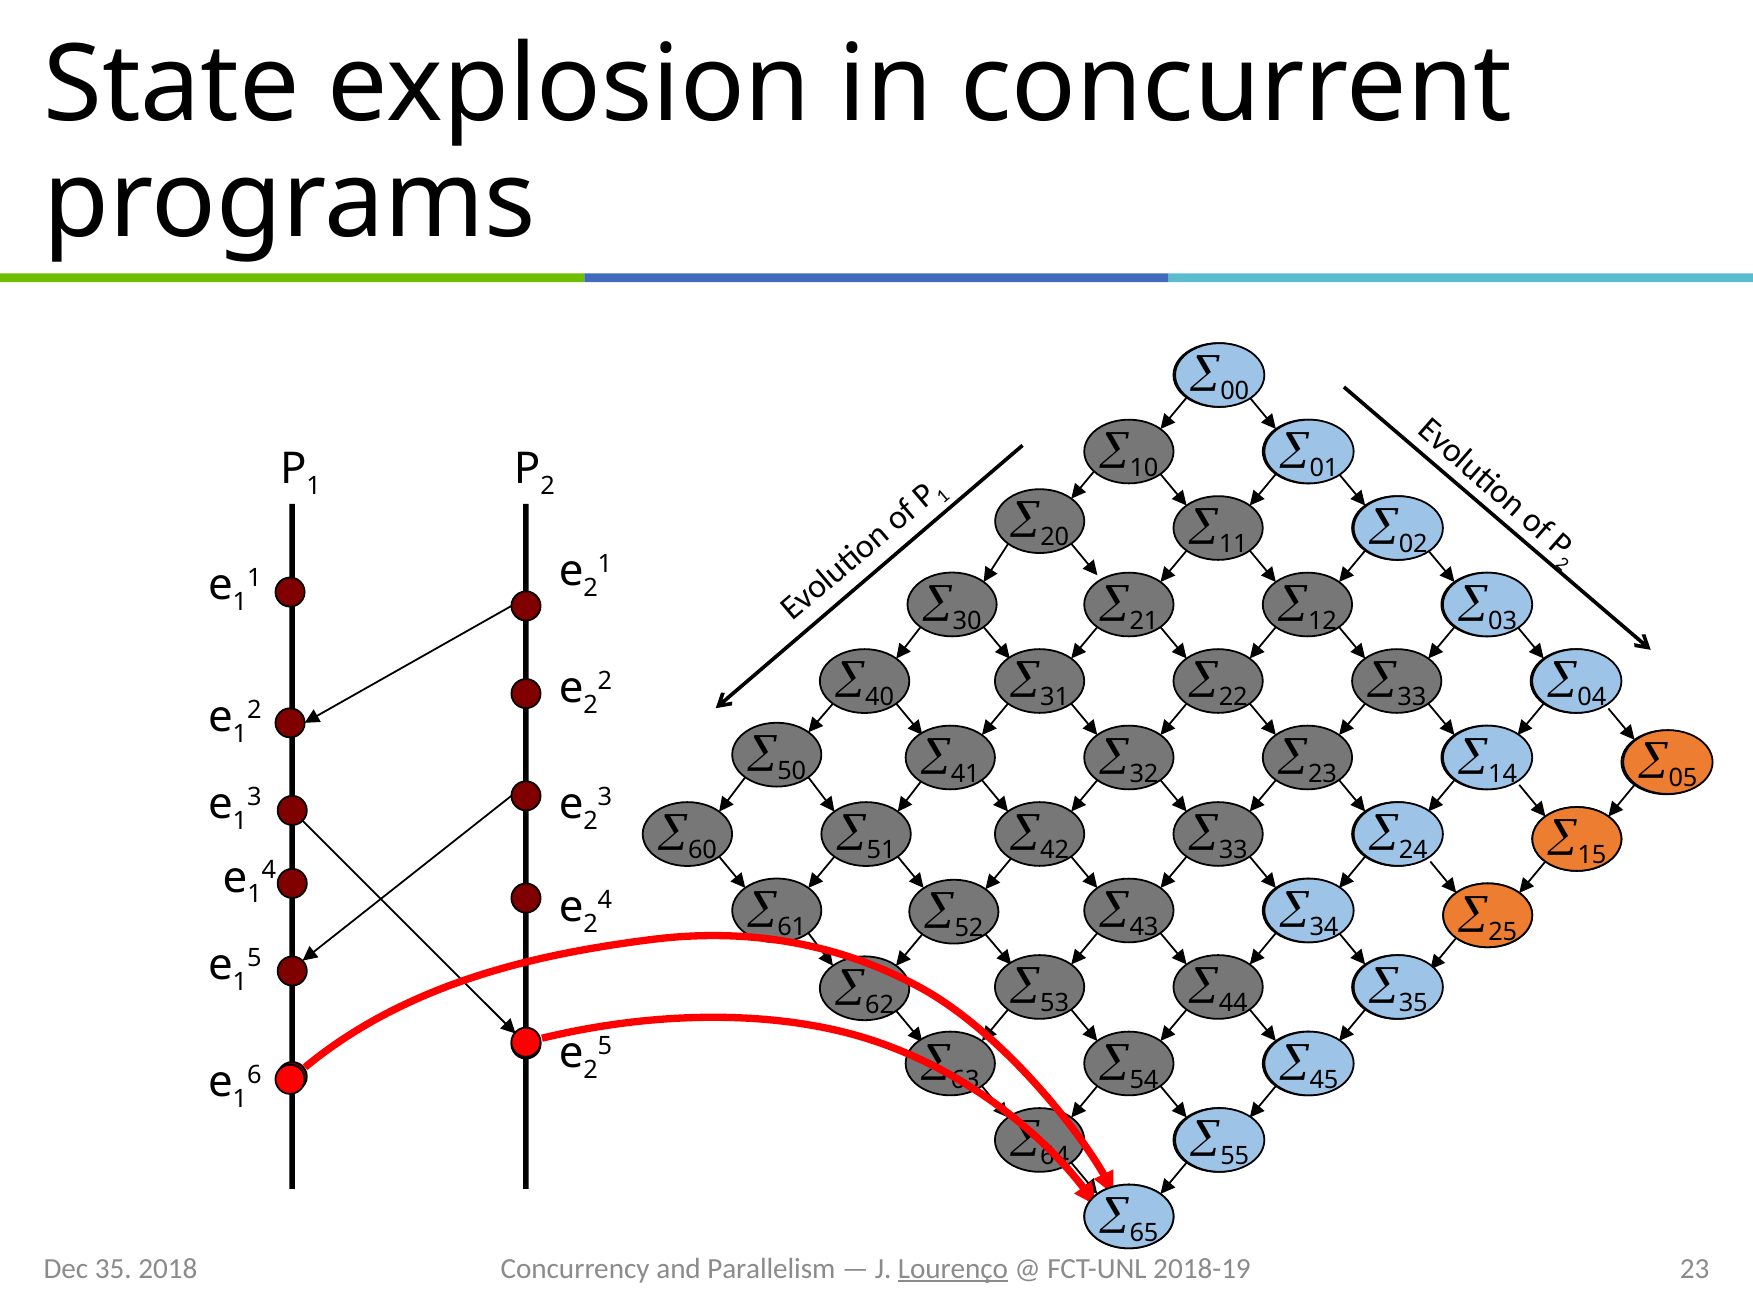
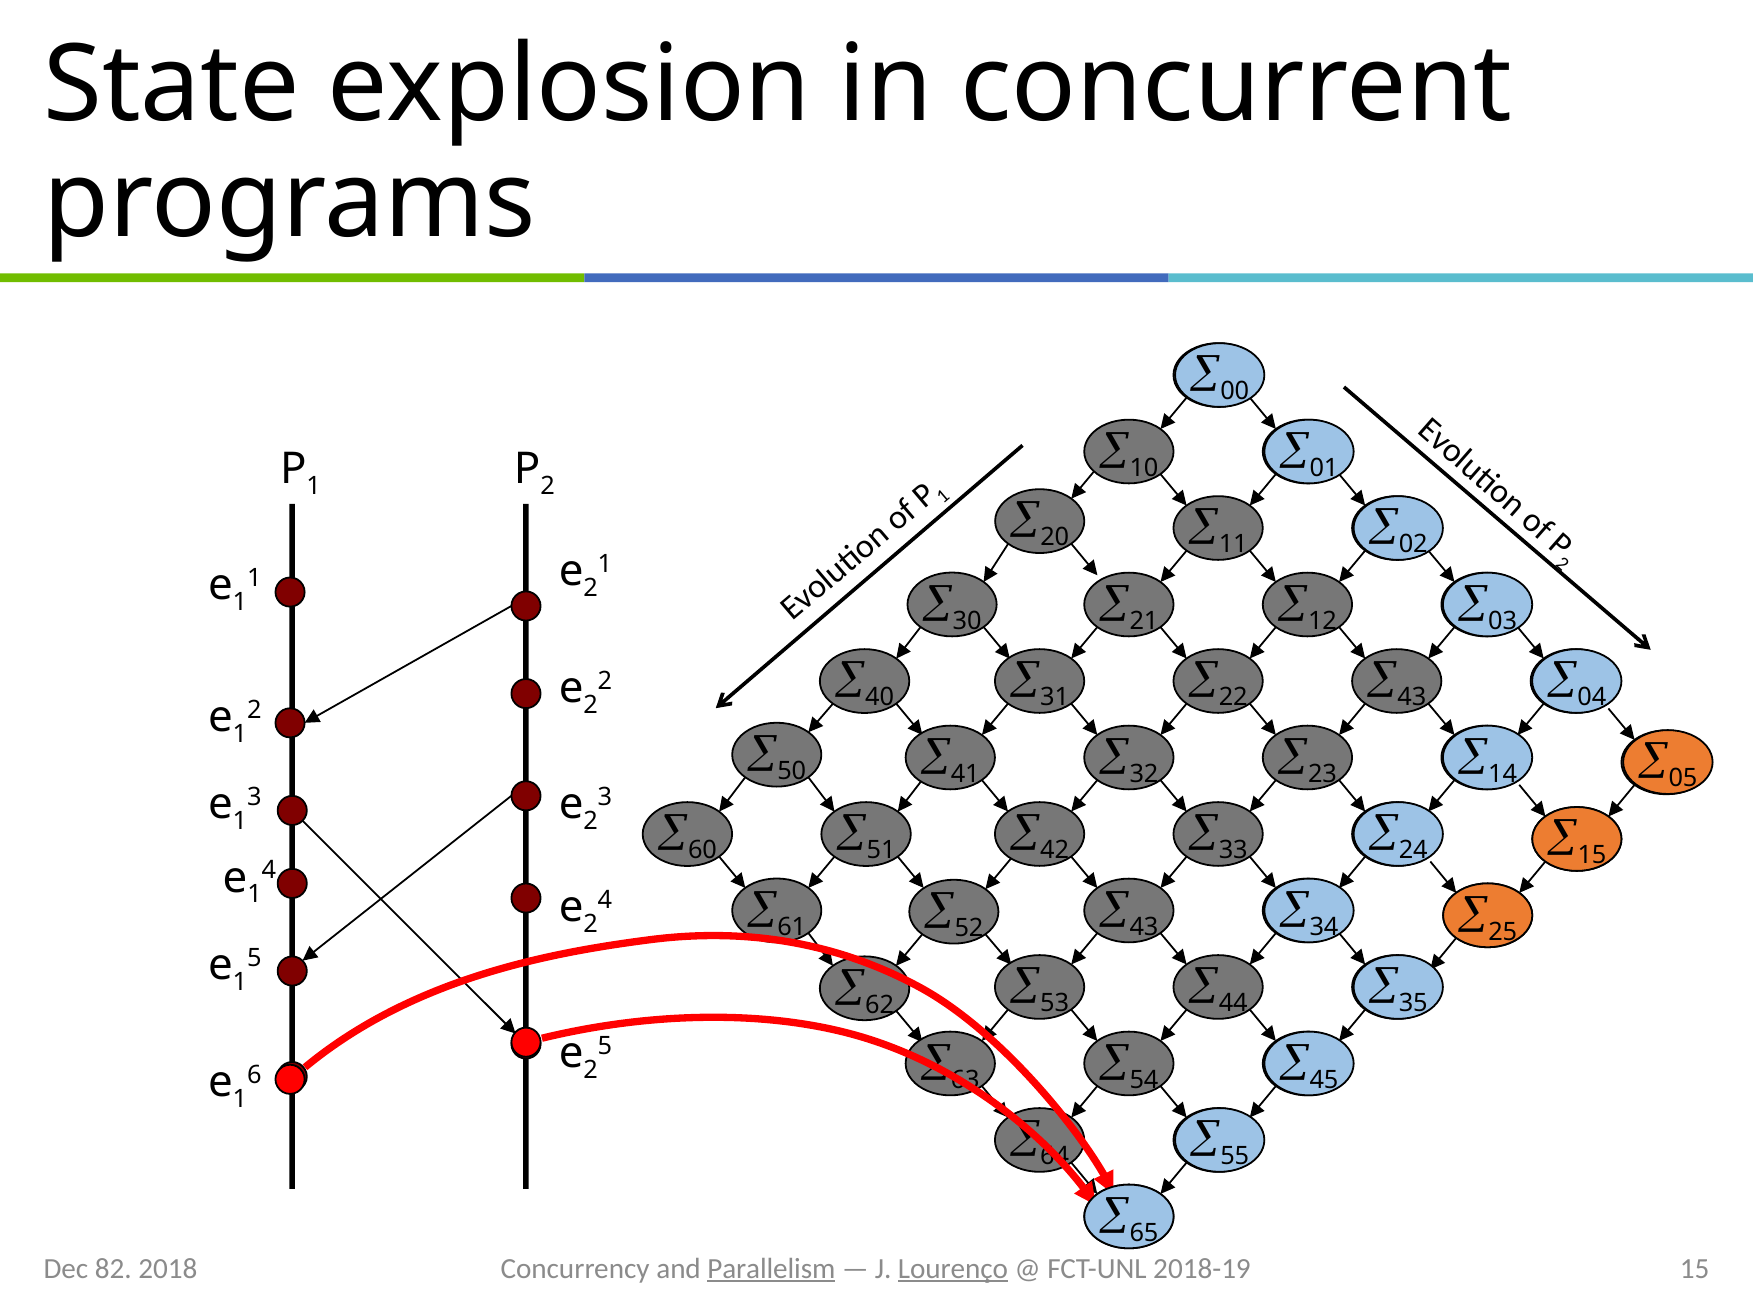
33 at (1412, 698): 33 -> 43
Parallelism underline: none -> present
2018-19 23: 23 -> 15
Dec 35: 35 -> 82
